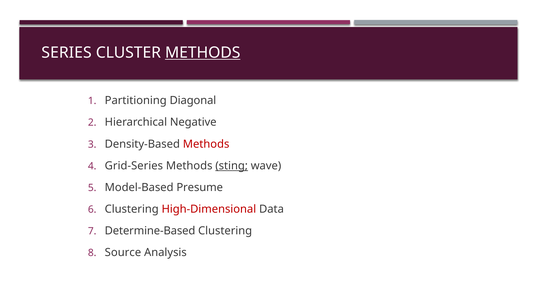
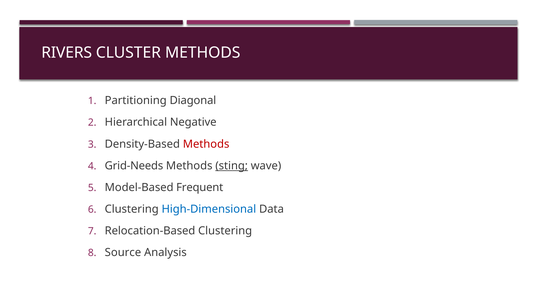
SERIES: SERIES -> RIVERS
METHODS at (203, 53) underline: present -> none
Grid-Series: Grid-Series -> Grid-Needs
Presume: Presume -> Frequent
High-Dimensional colour: red -> blue
Determine-Based: Determine-Based -> Relocation-Based
